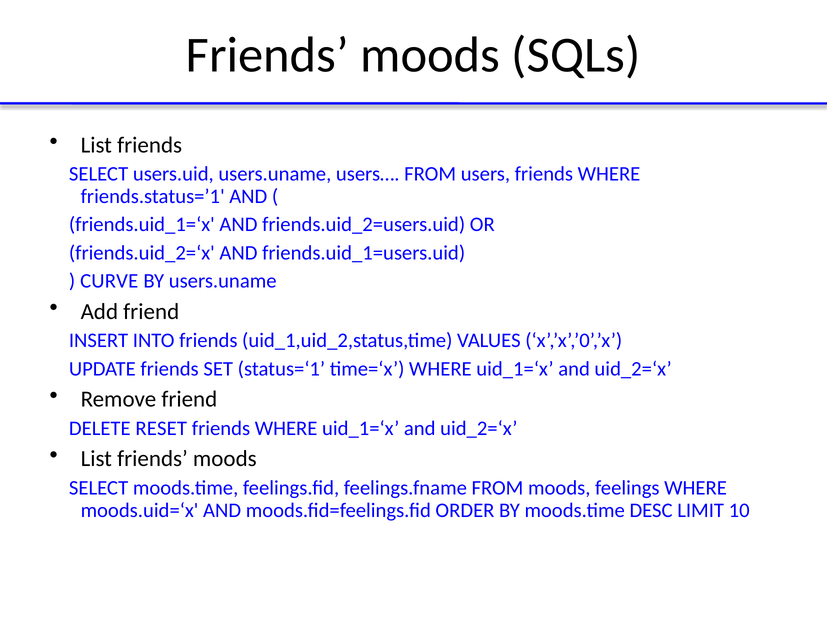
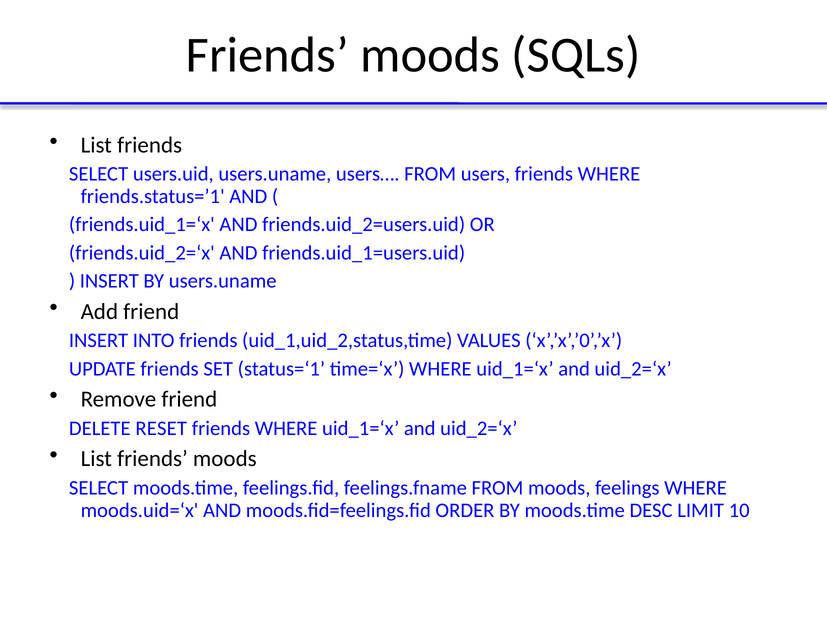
CURVE at (109, 281): CURVE -> INSERT
